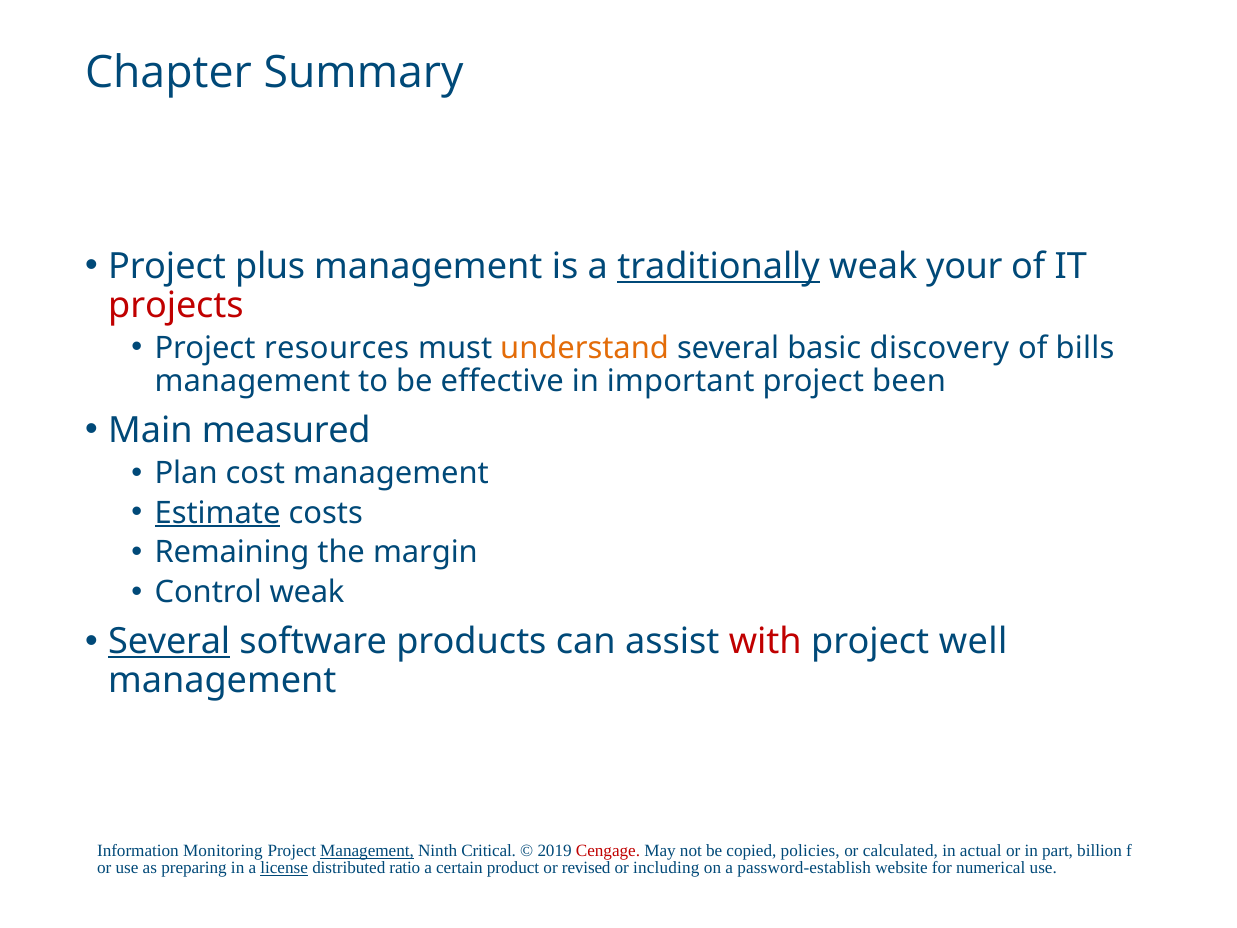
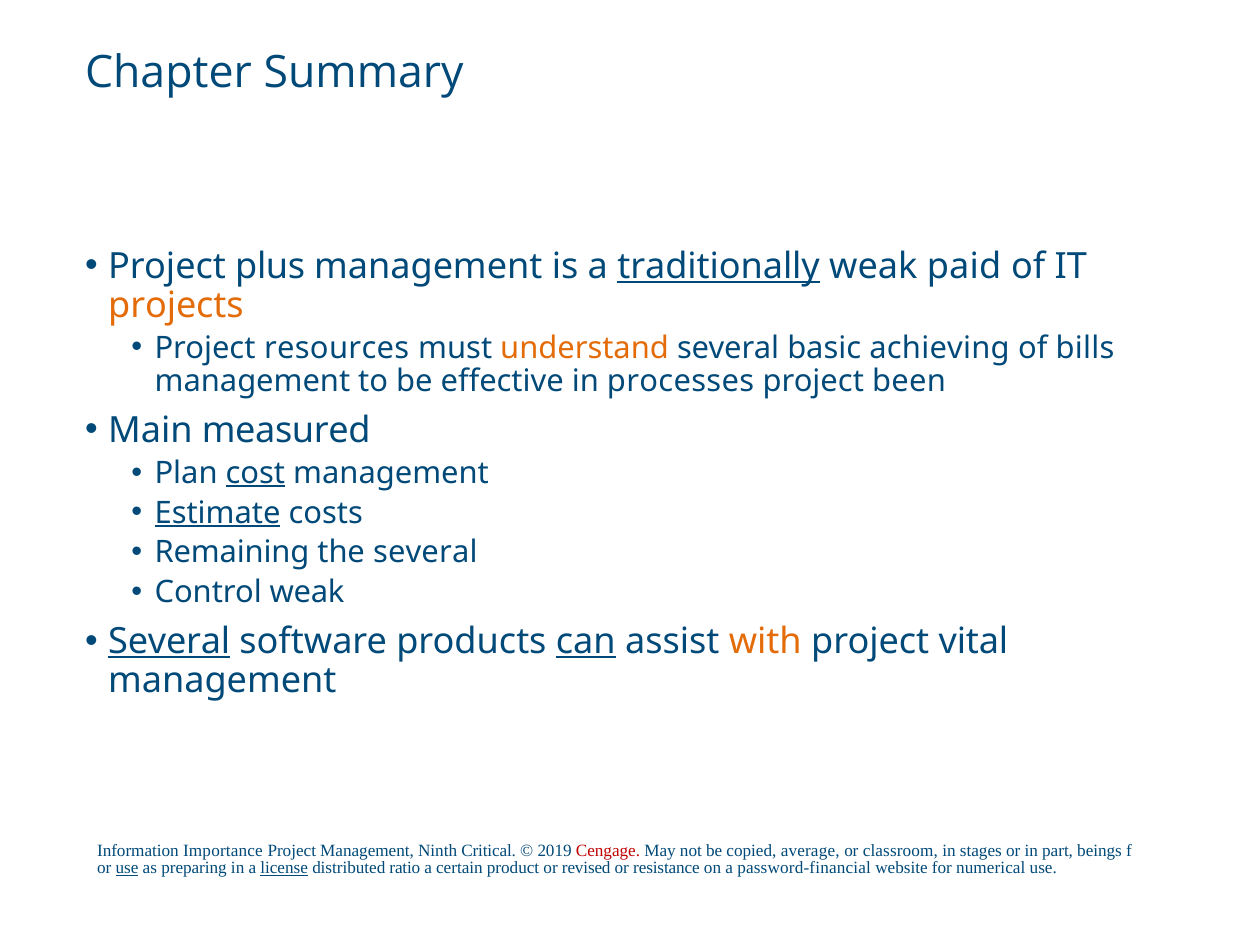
your: your -> paid
projects colour: red -> orange
discovery: discovery -> achieving
important: important -> processes
cost underline: none -> present
the margin: margin -> several
can underline: none -> present
with colour: red -> orange
well: well -> vital
Monitoring: Monitoring -> Importance
Management at (367, 850) underline: present -> none
policies: policies -> average
calculated: calculated -> classroom
actual: actual -> stages
billion: billion -> beings
use at (127, 868) underline: none -> present
including: including -> resistance
password-establish: password-establish -> password-financial
